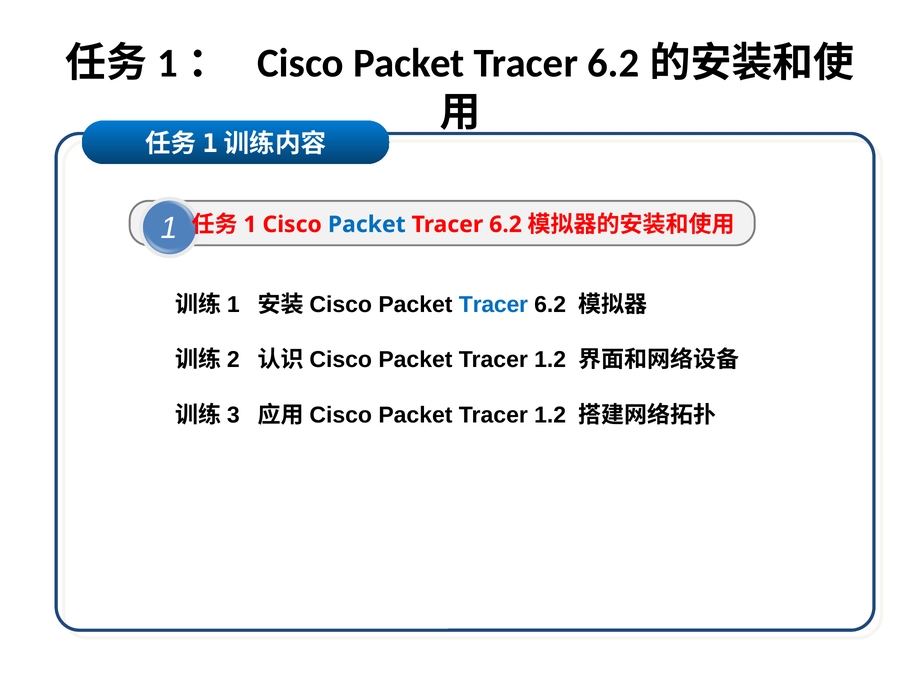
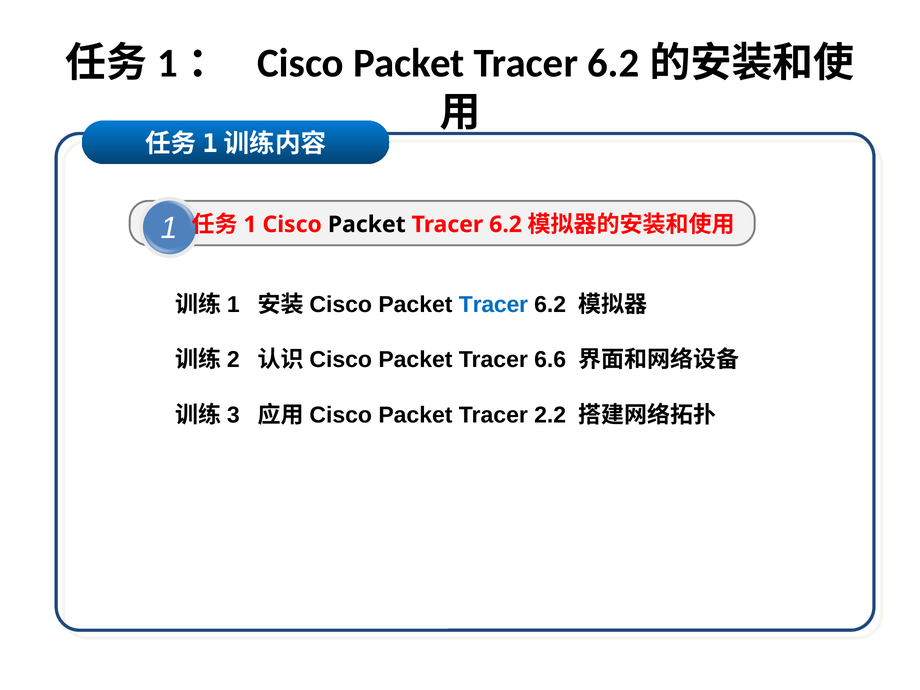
Packet at (367, 225) colour: blue -> black
1.2 at (550, 360): 1.2 -> 6.6
1.2 at (550, 415): 1.2 -> 2.2
